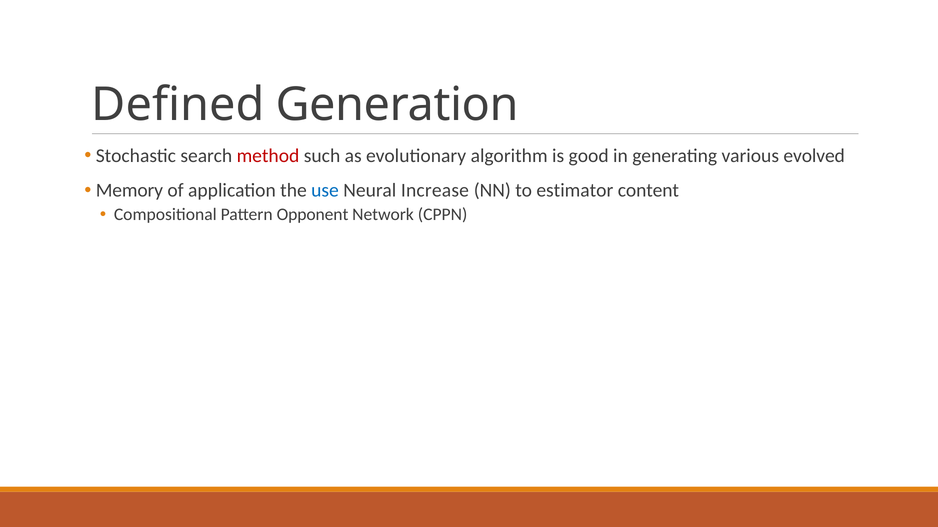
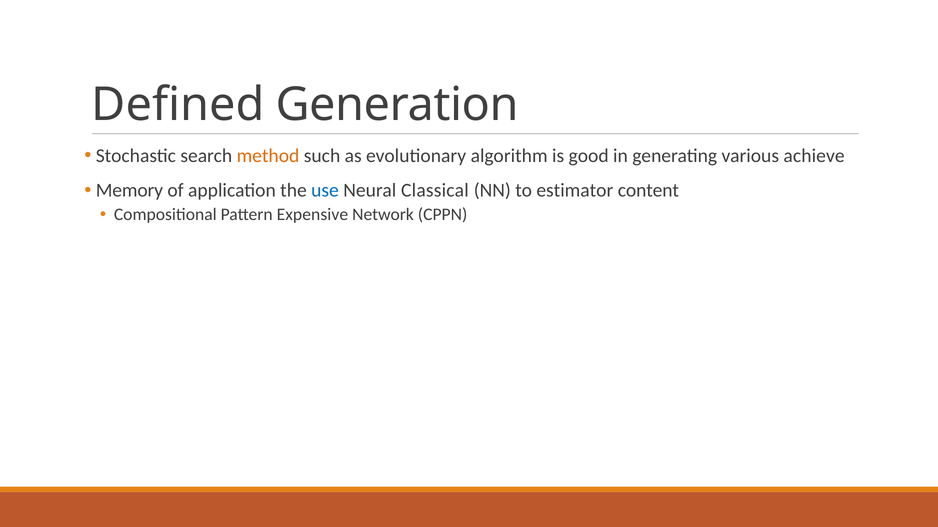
method colour: red -> orange
evolved: evolved -> achieve
Increase: Increase -> Classical
Opponent: Opponent -> Expensive
